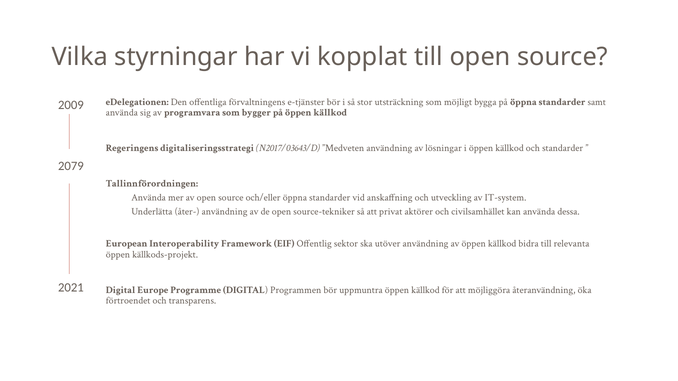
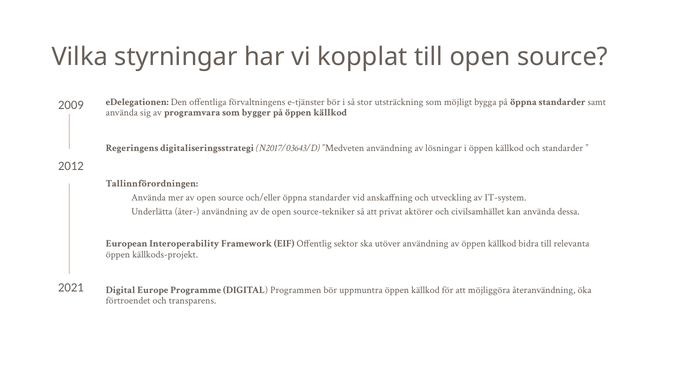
2079: 2079 -> 2012
